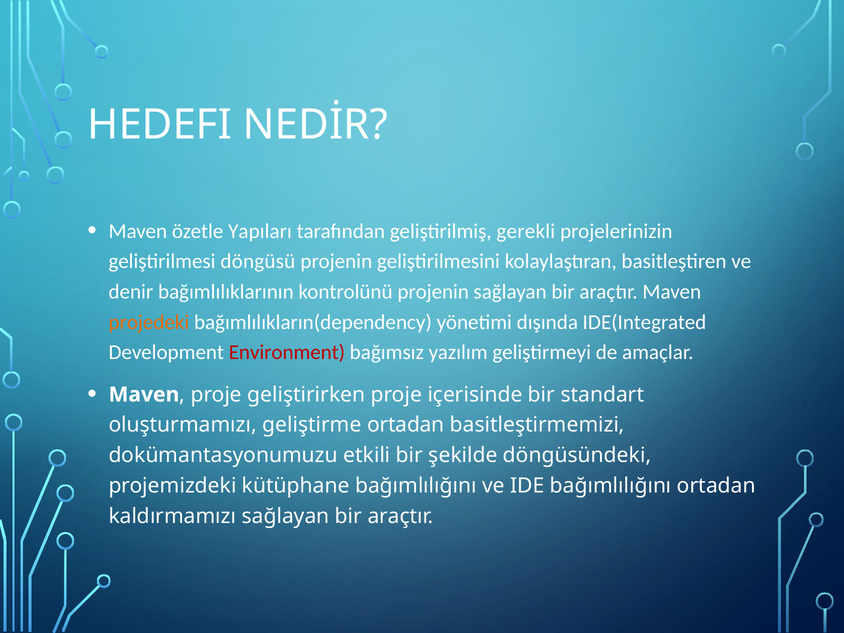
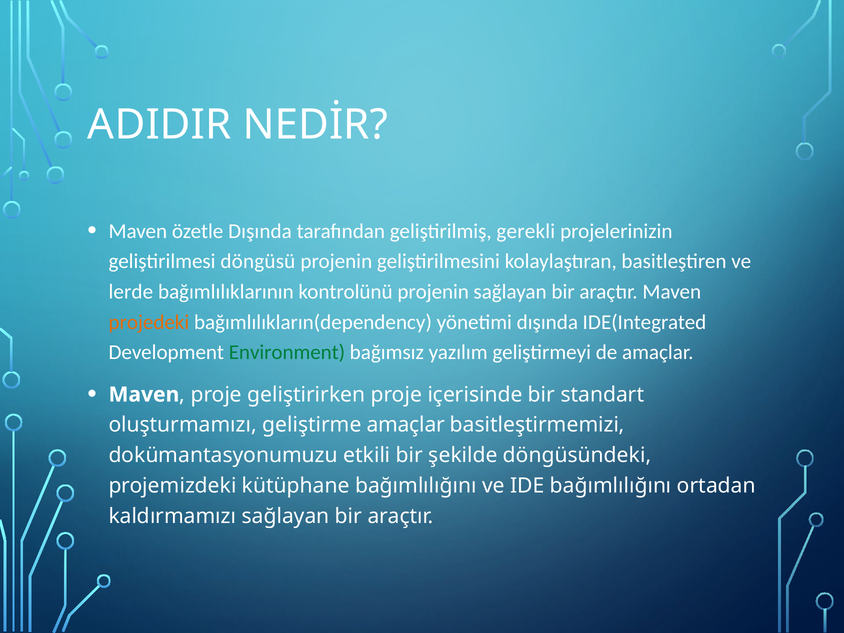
HEDEFI: HEDEFI -> ADIDIR
özetle Yapıları: Yapıları -> Dışında
denir: denir -> lerde
Environment colour: red -> green
geliştirme ortadan: ortadan -> amaçlar
